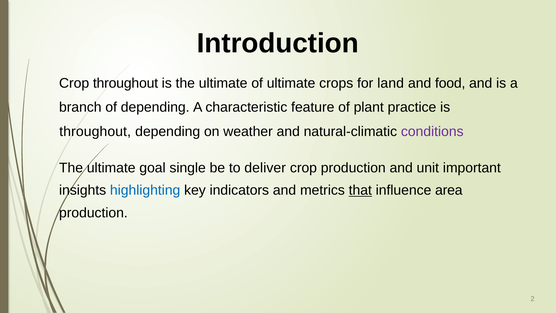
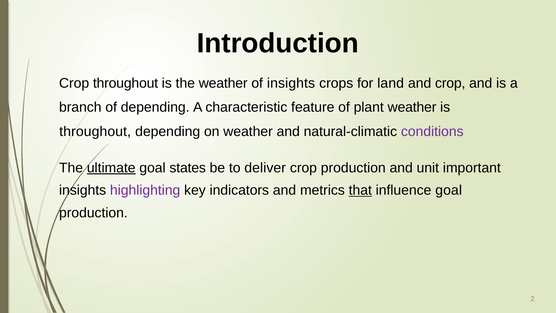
is the ultimate: ultimate -> weather
of ultimate: ultimate -> insights
and food: food -> crop
plant practice: practice -> weather
ultimate at (111, 168) underline: none -> present
single: single -> states
highlighting colour: blue -> purple
influence area: area -> goal
